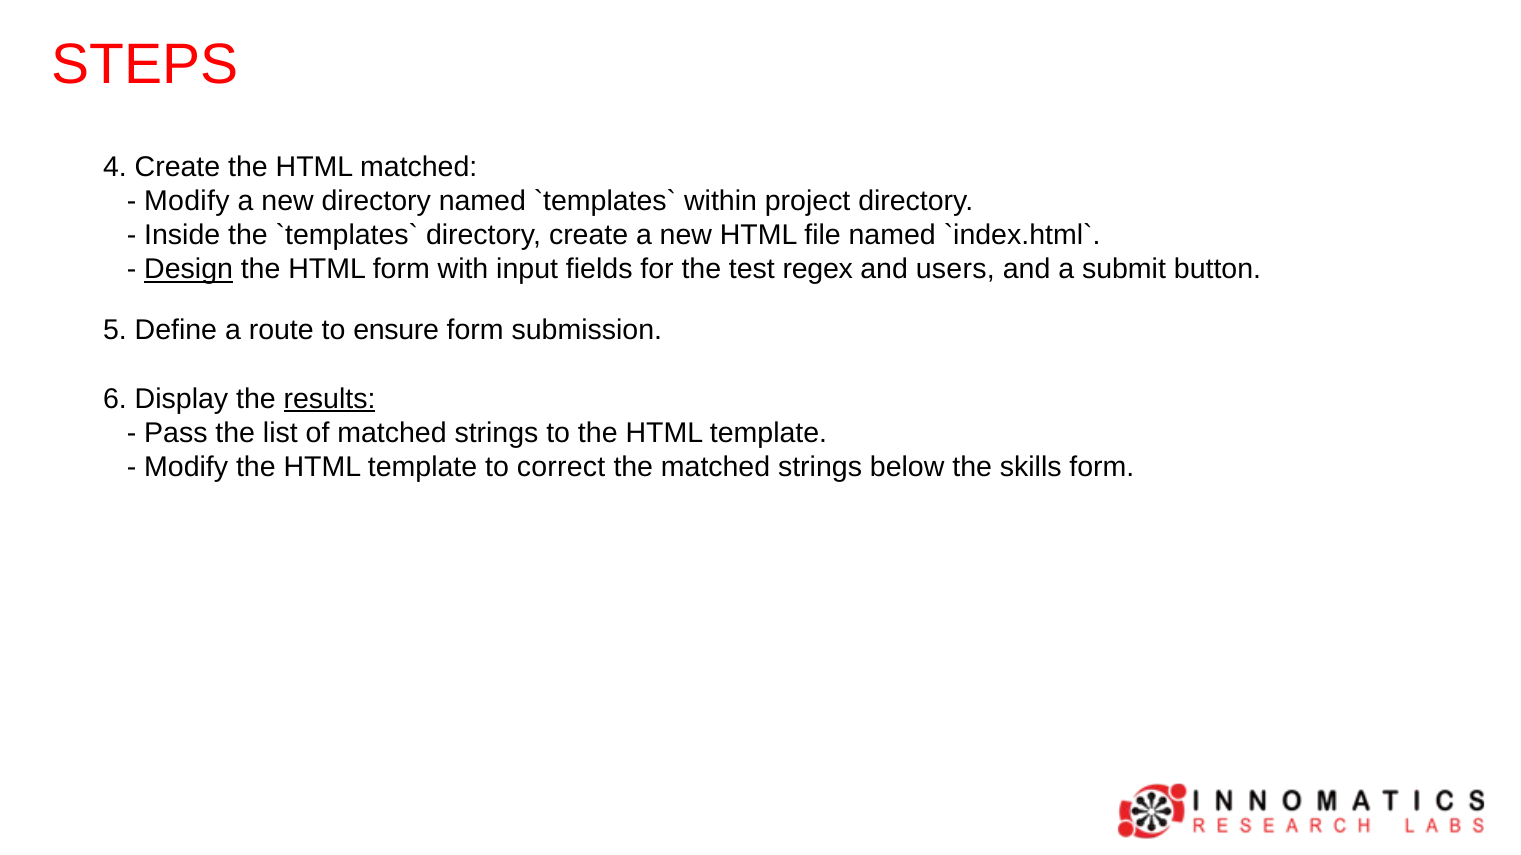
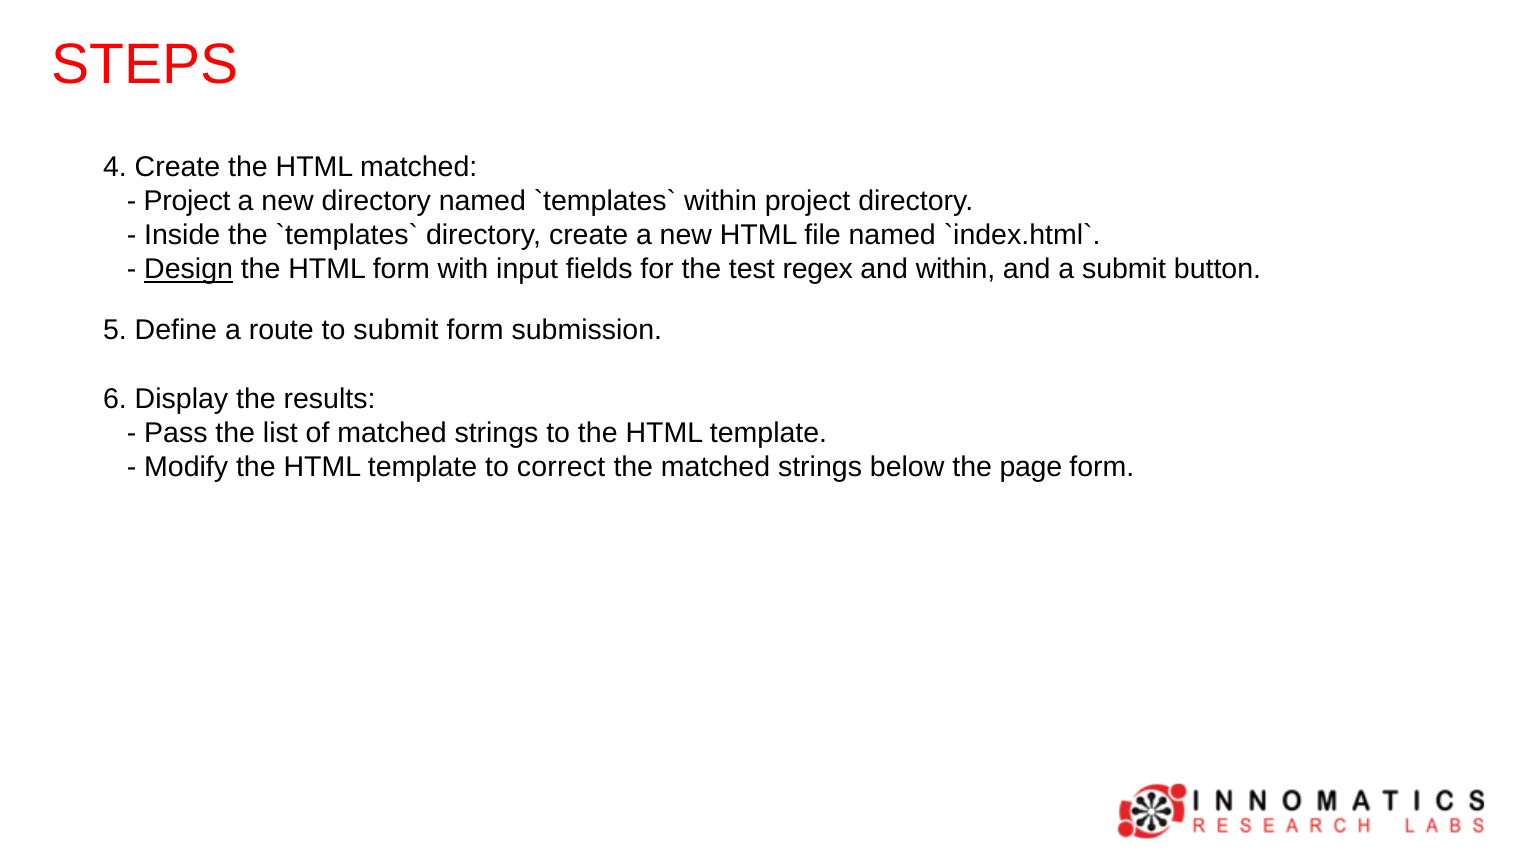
Modify at (187, 201): Modify -> Project
and users: users -> within
to ensure: ensure -> submit
results underline: present -> none
skills: skills -> page
